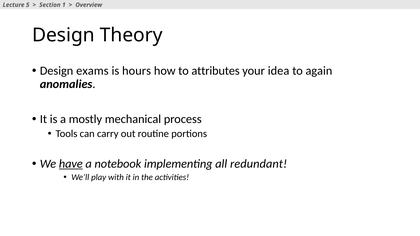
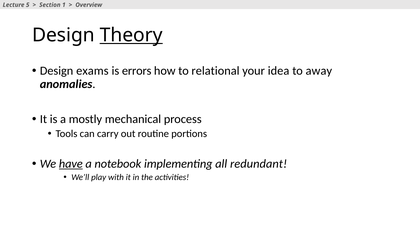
Theory underline: none -> present
hours: hours -> errors
attributes: attributes -> relational
again: again -> away
